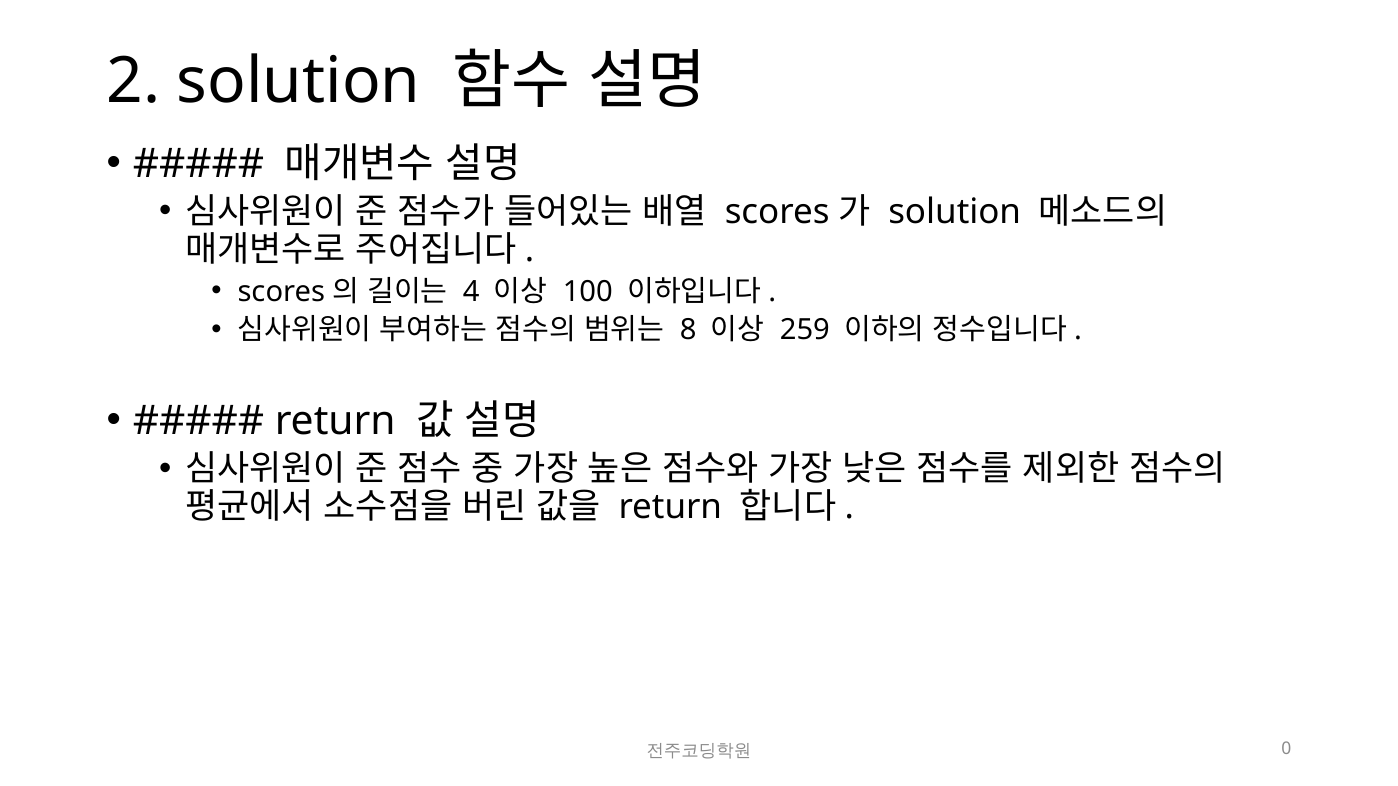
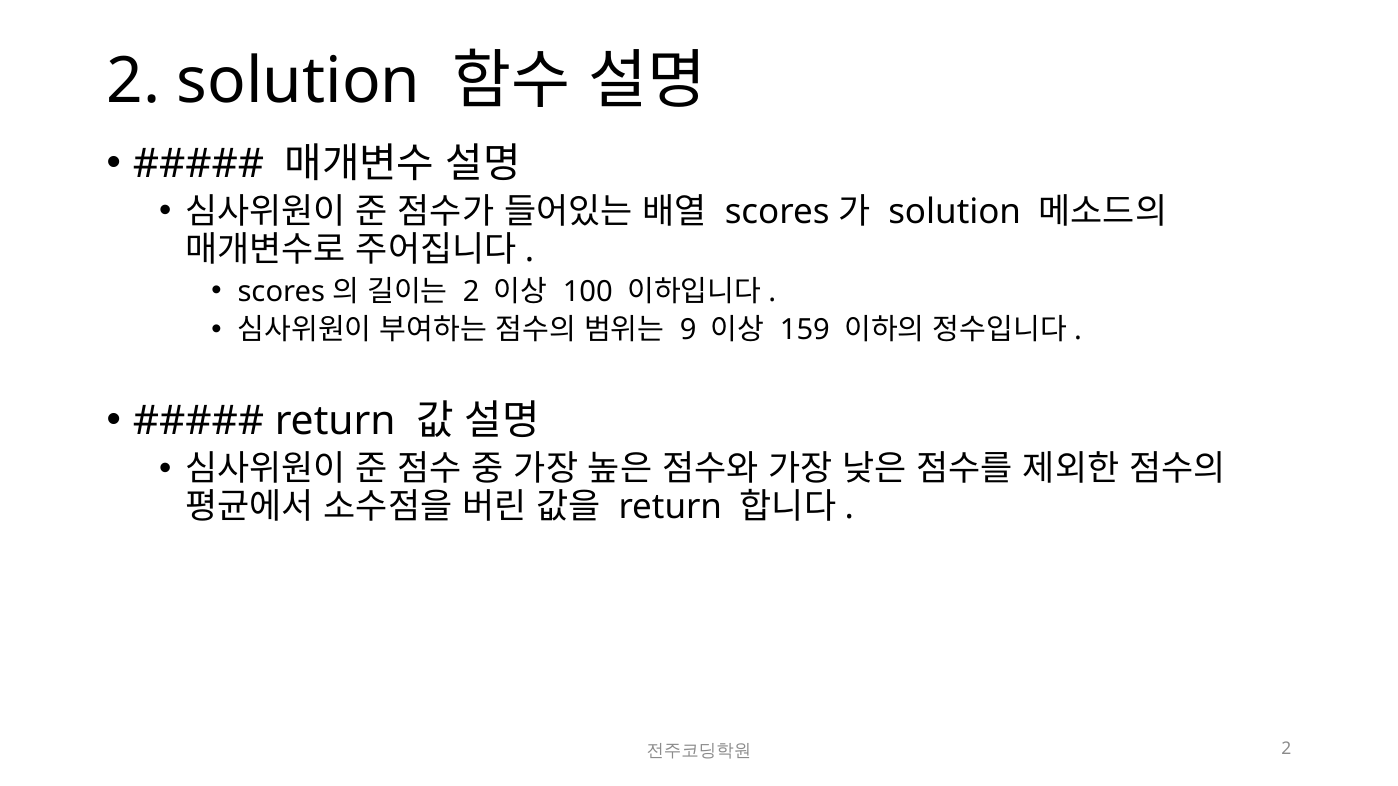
4 at (471, 292): 4 -> 2
8: 8 -> 9
259: 259 -> 159
0 at (1286, 750): 0 -> 2
